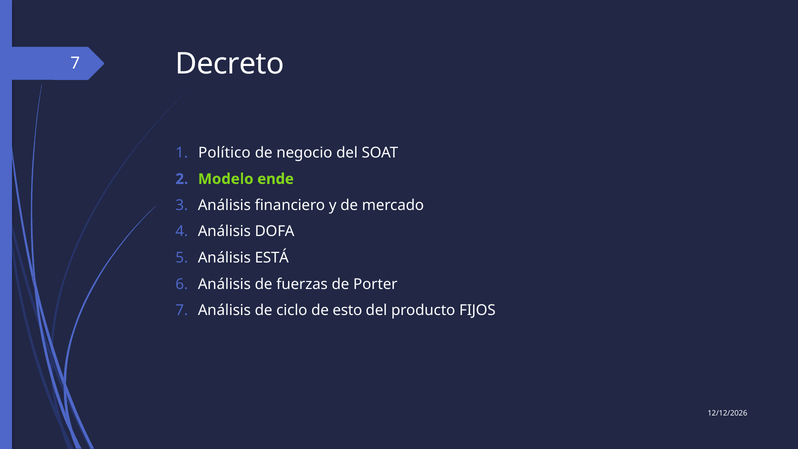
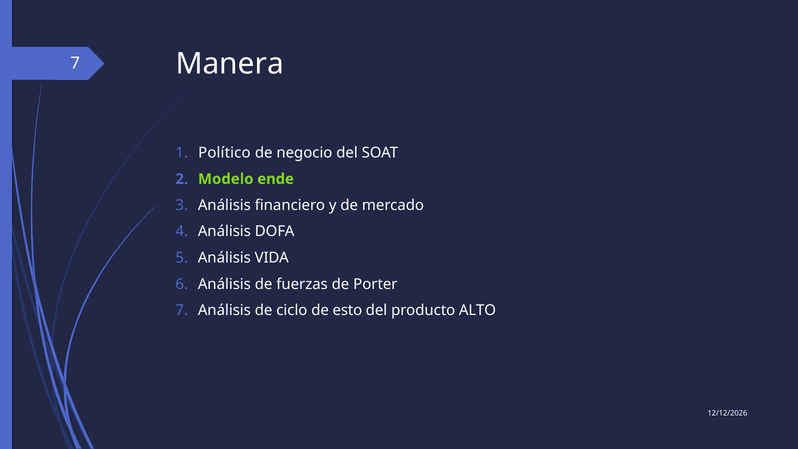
Decreto: Decreto -> Manera
ESTÁ: ESTÁ -> VIDA
FIJOS: FIJOS -> ALTO
